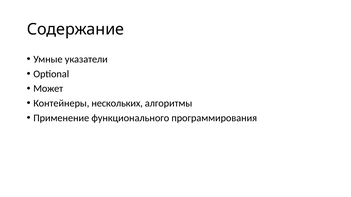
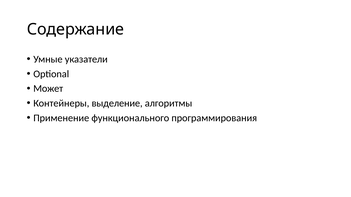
нескольких: нескольких -> выделение
